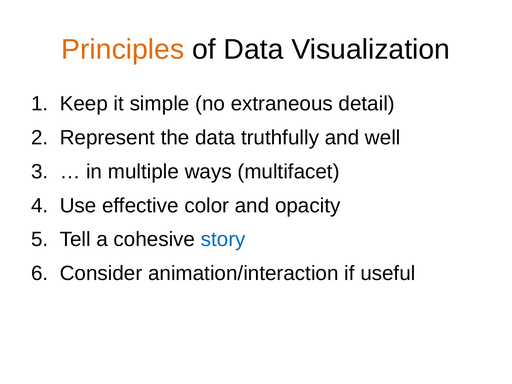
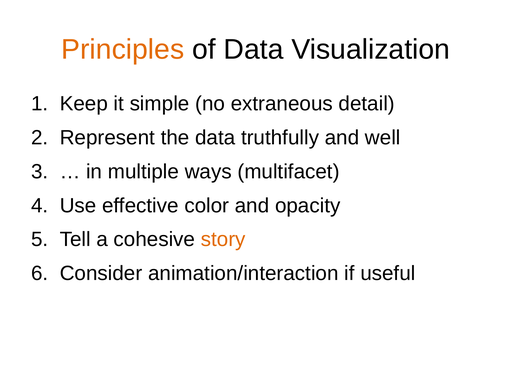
story colour: blue -> orange
